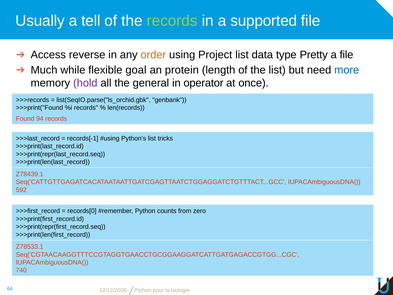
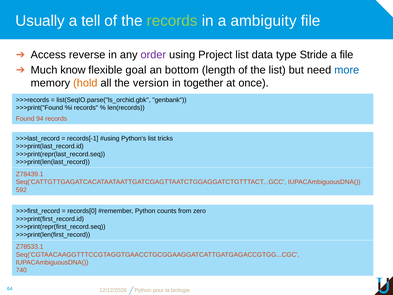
supported: supported -> ambiguity
order colour: orange -> purple
Pretty: Pretty -> Stride
while: while -> know
protein: protein -> bottom
hold colour: purple -> orange
general: general -> version
operator: operator -> together
